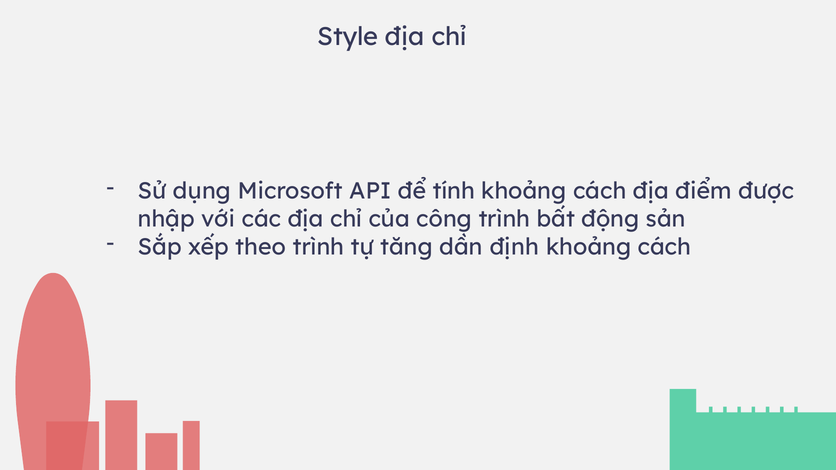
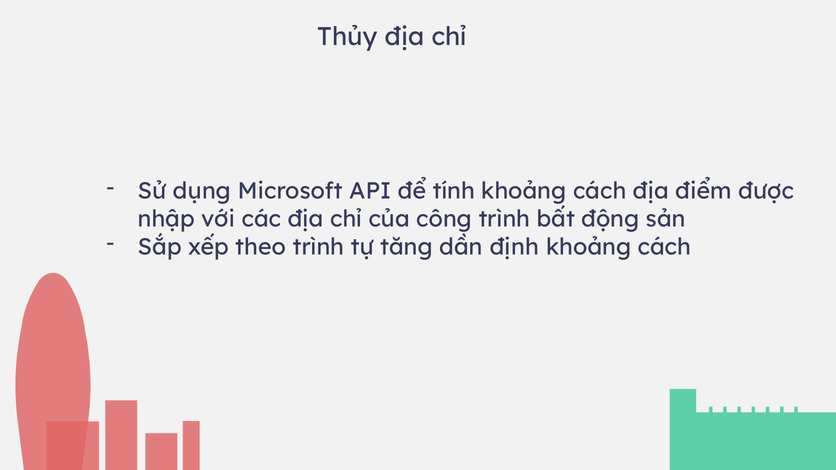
Style: Style -> Thủy
